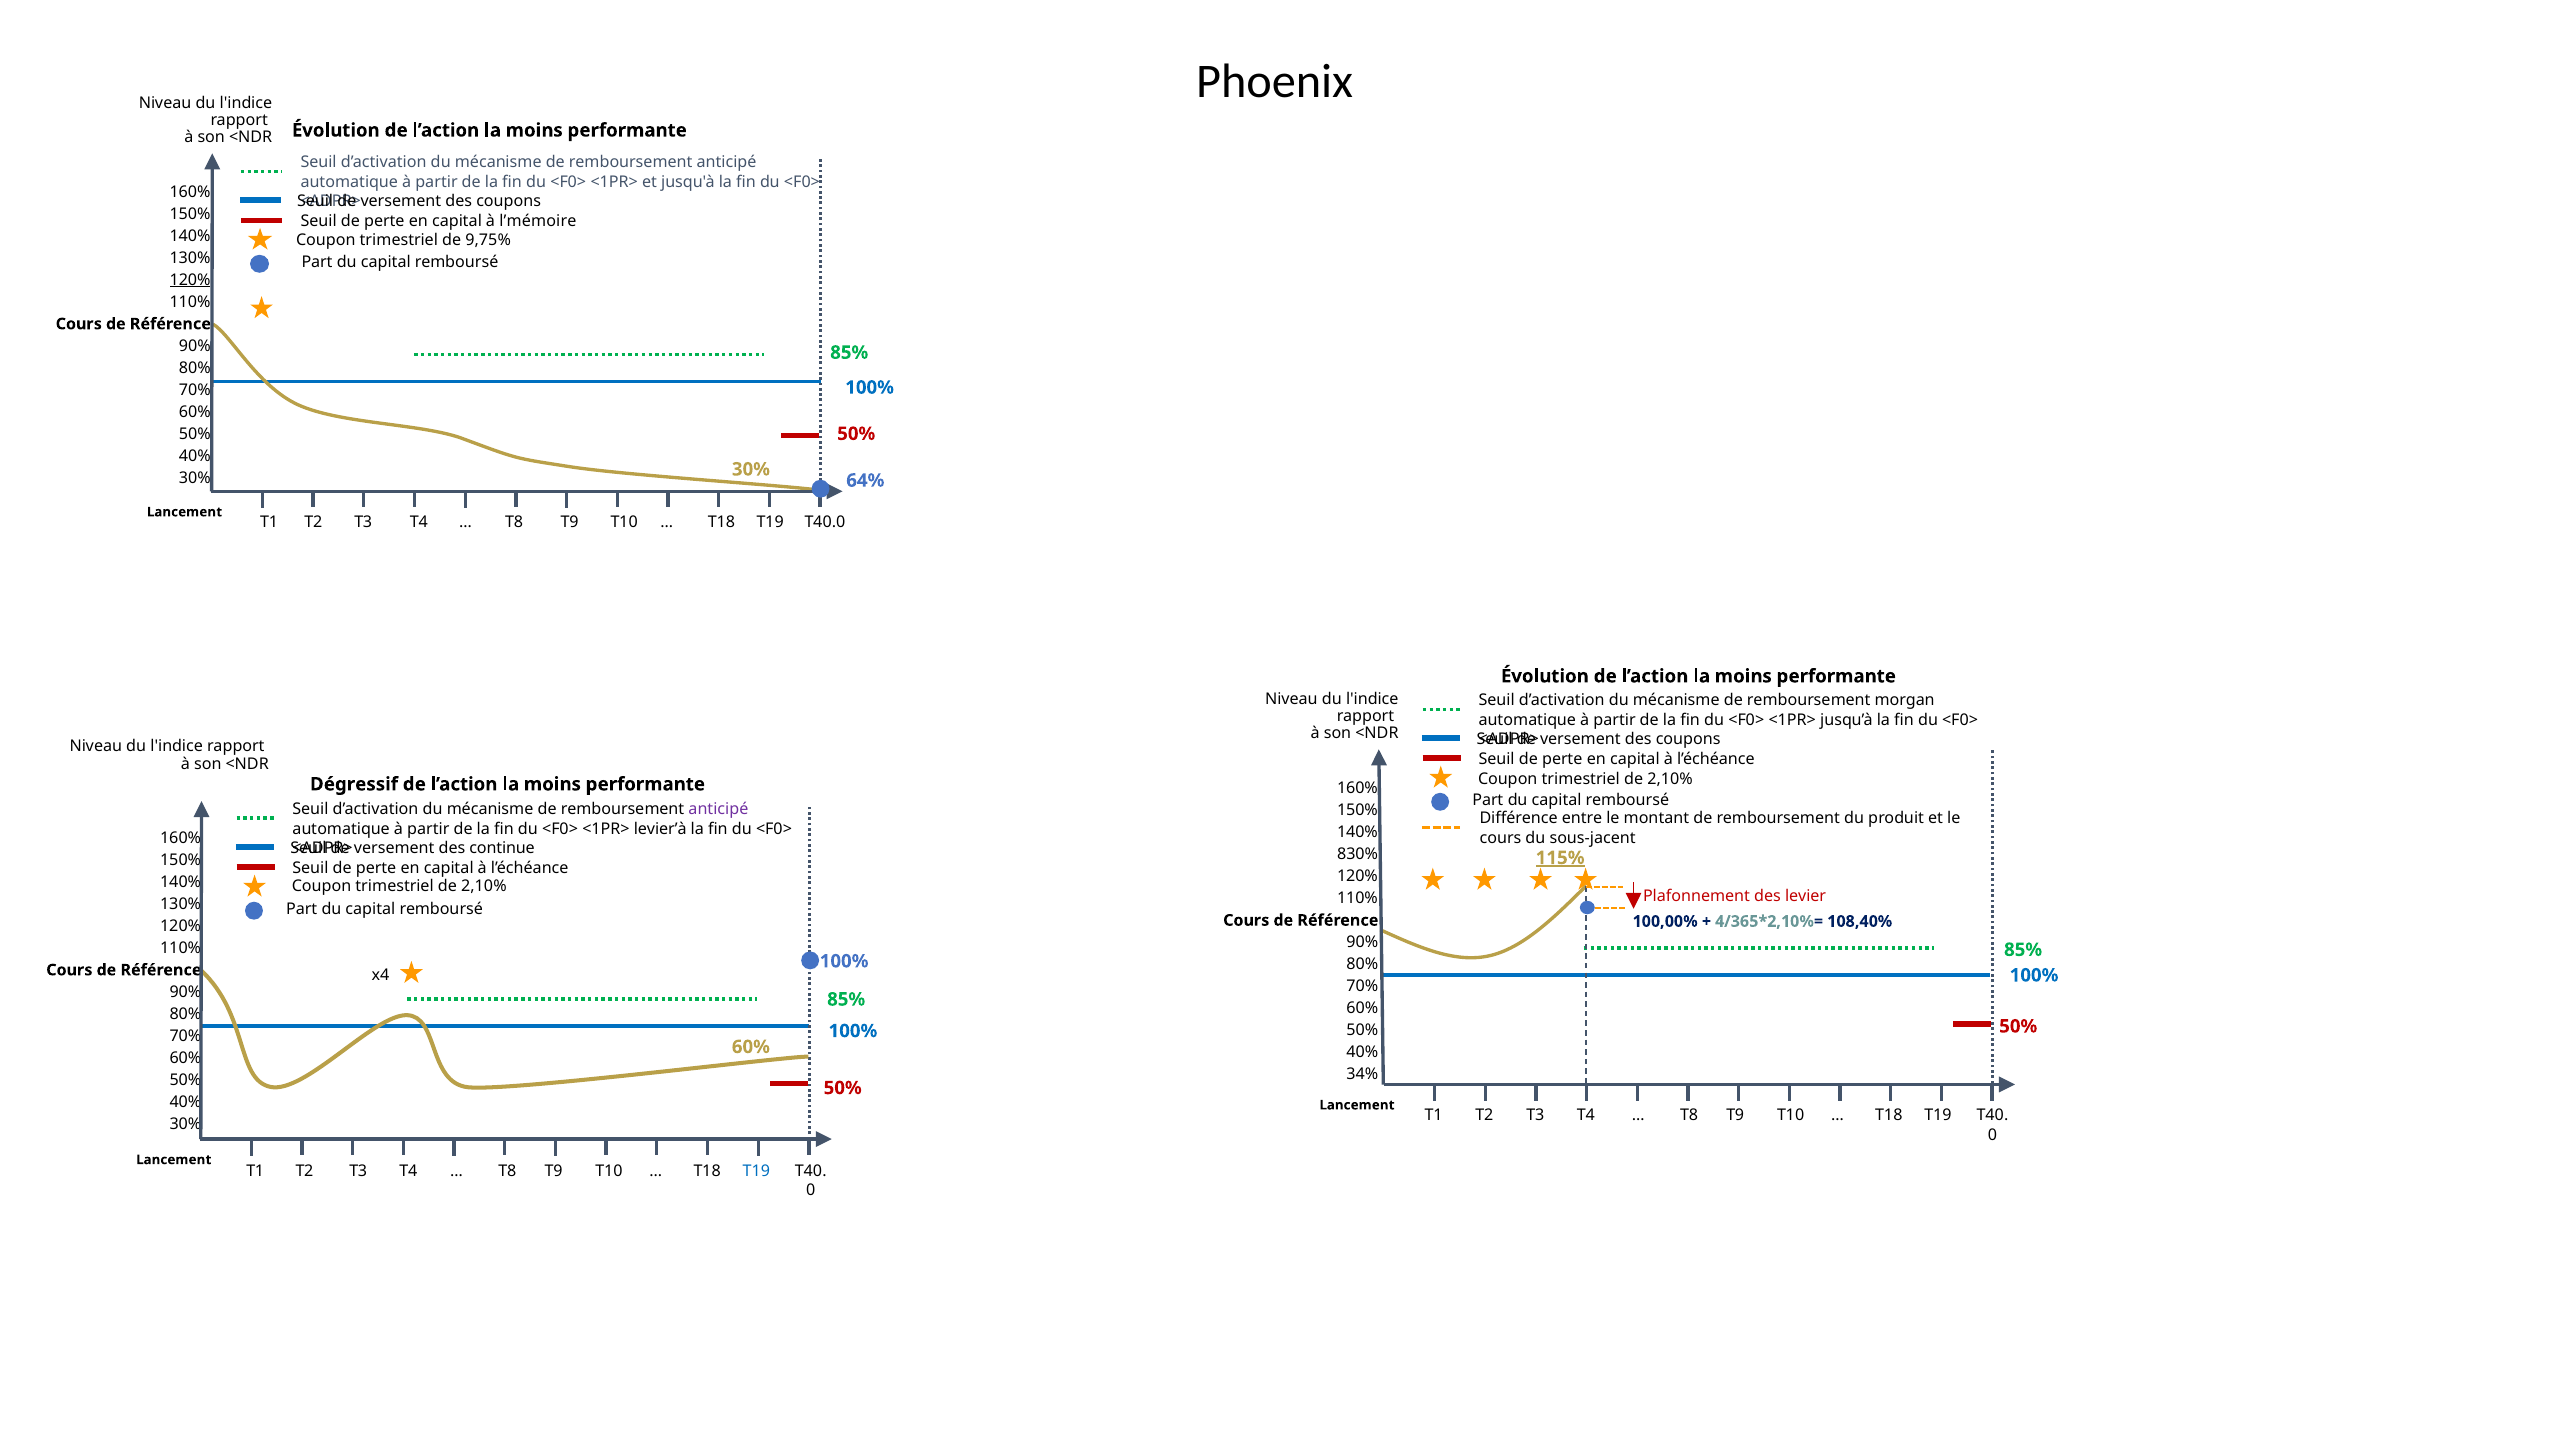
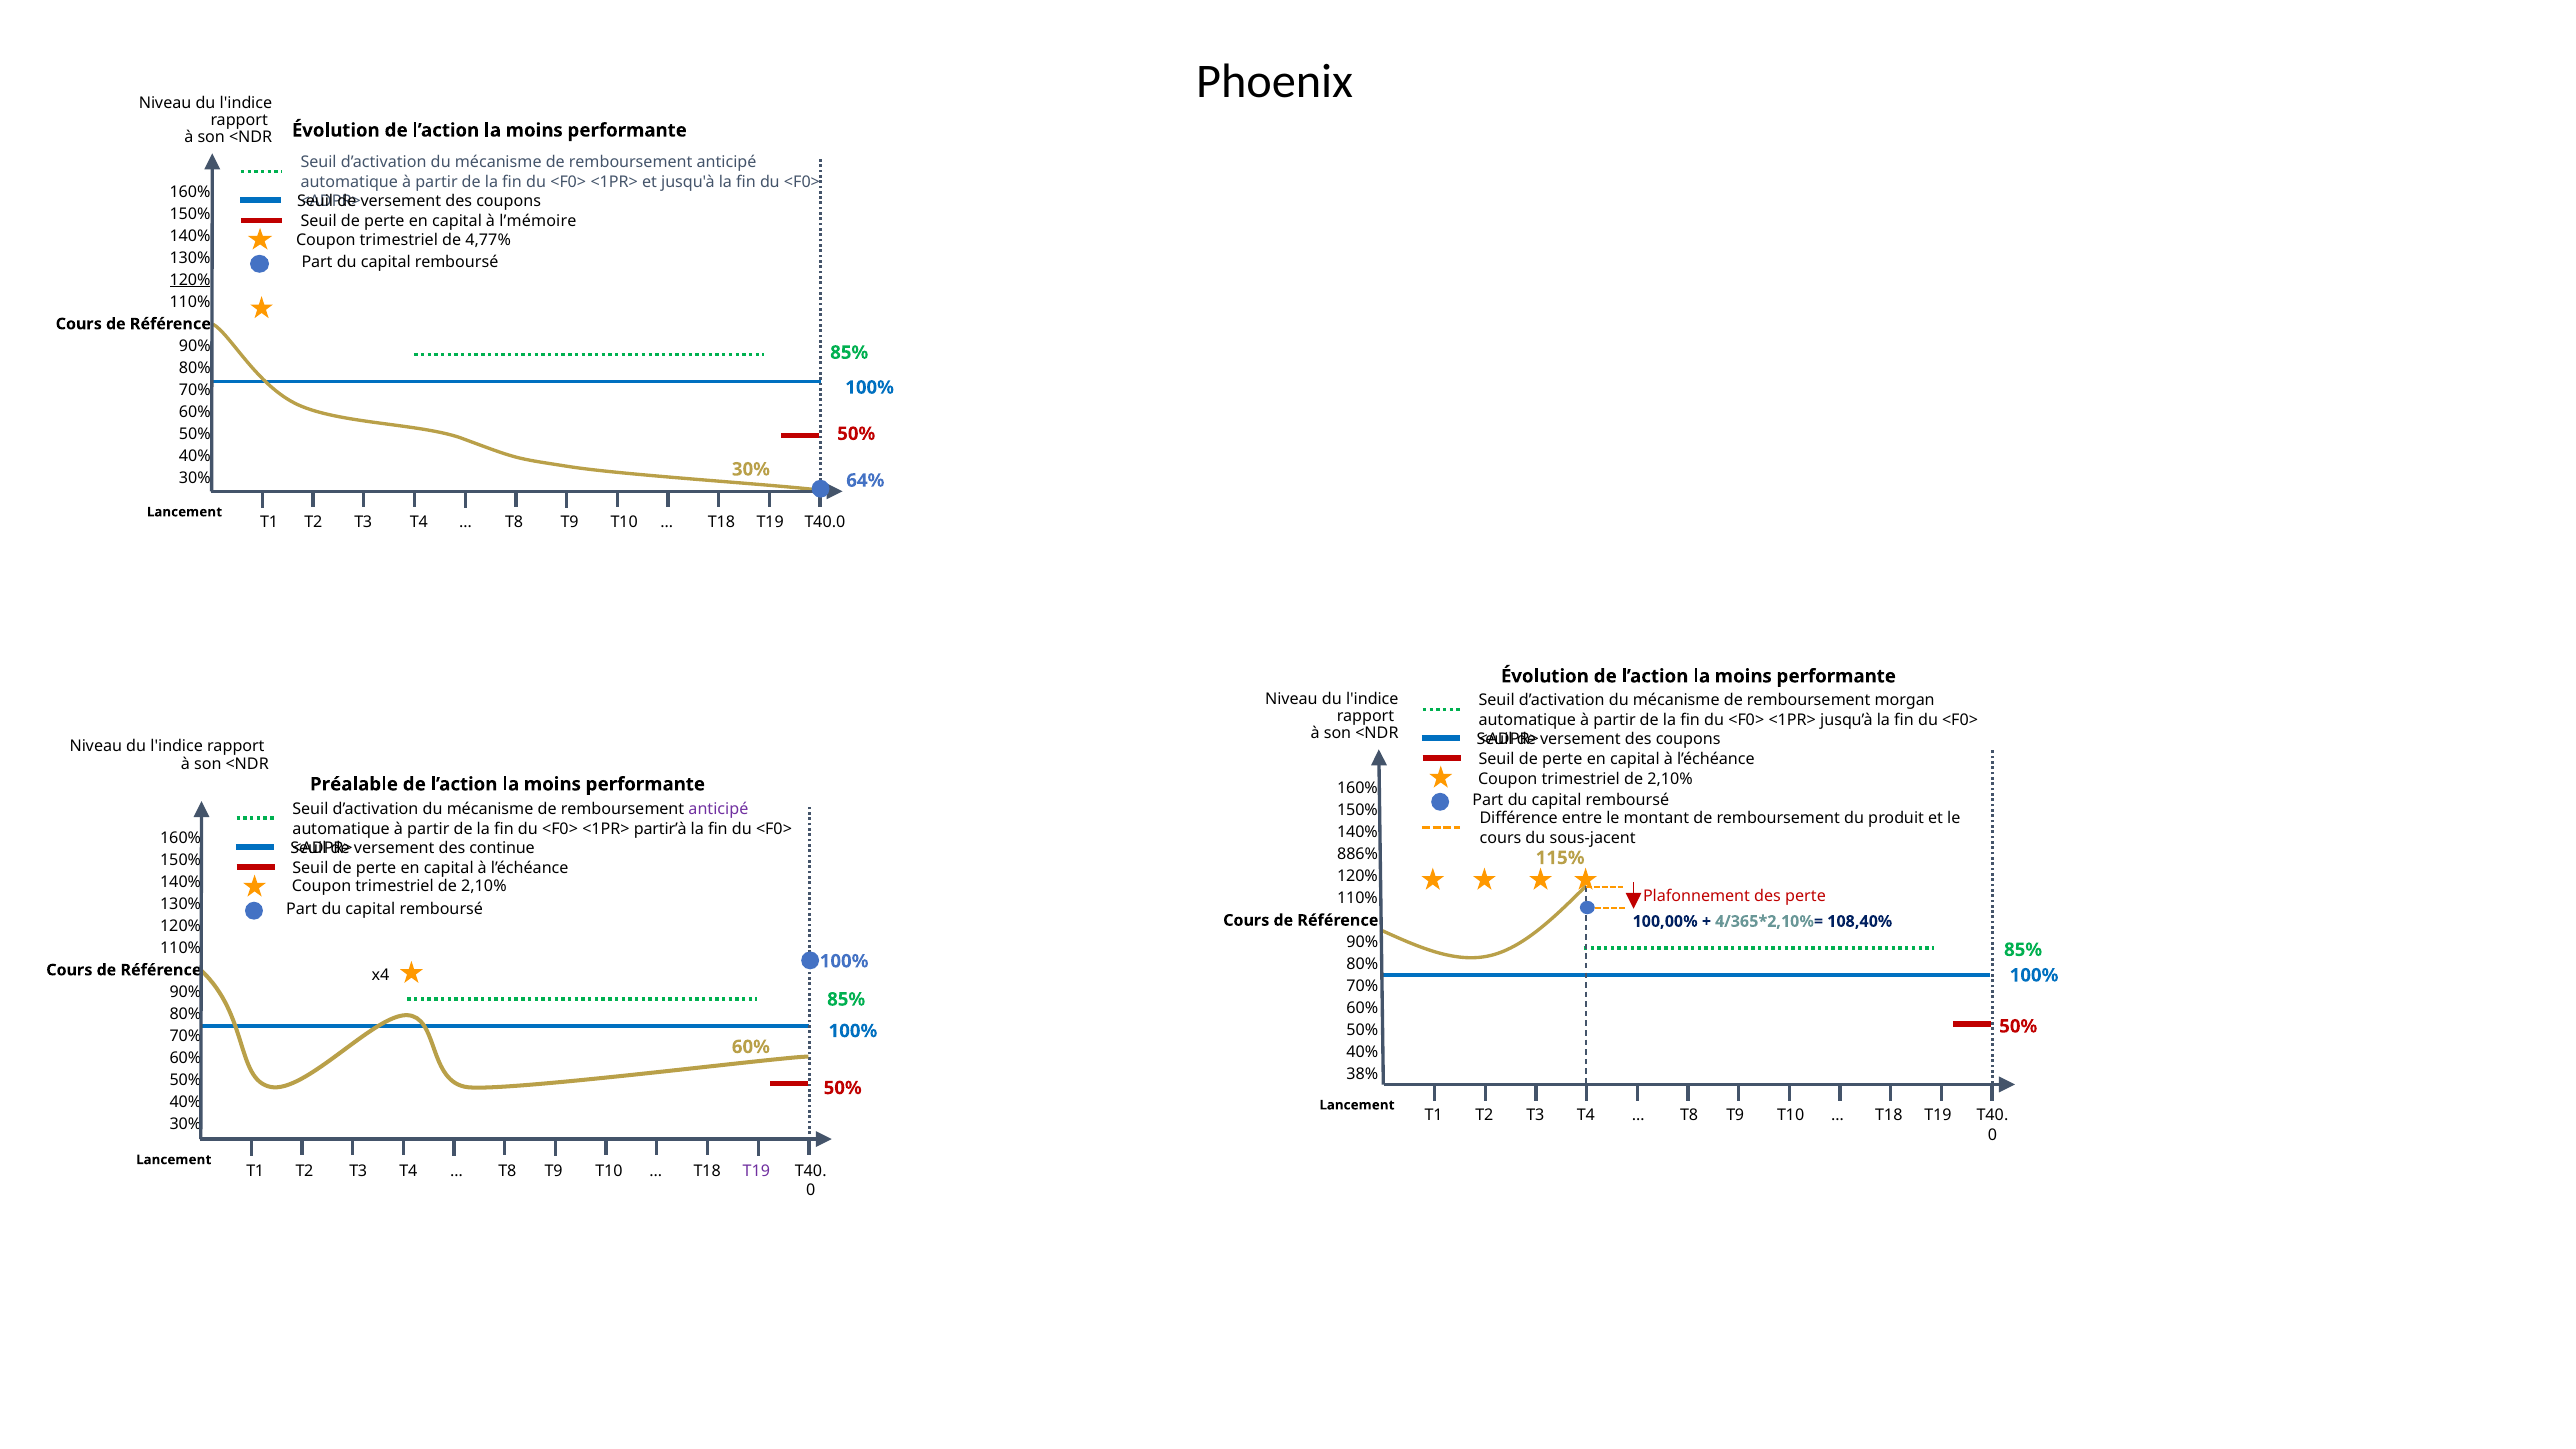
9,75%: 9,75% -> 4,77%
Dégressif: Dégressif -> Préalable
levier’à: levier’à -> partir’à
830%: 830% -> 886%
115% underline: present -> none
des levier: levier -> perte
34%: 34% -> 38%
T19 at (756, 1171) colour: blue -> purple
